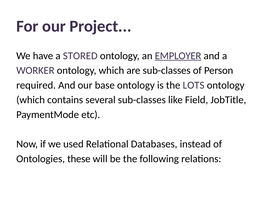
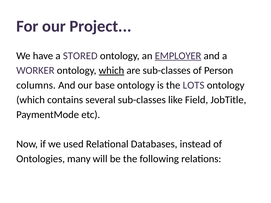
which at (111, 71) underline: none -> present
required: required -> columns
these: these -> many
